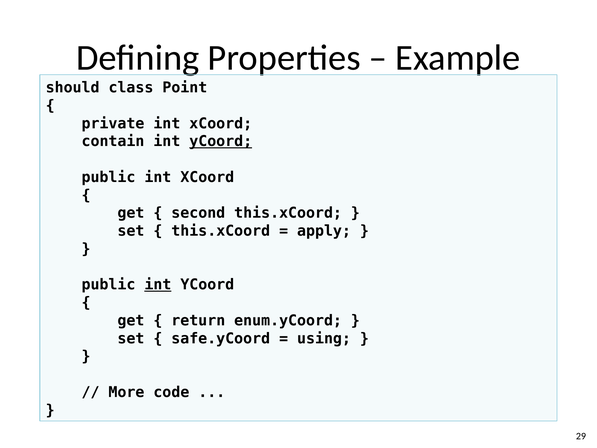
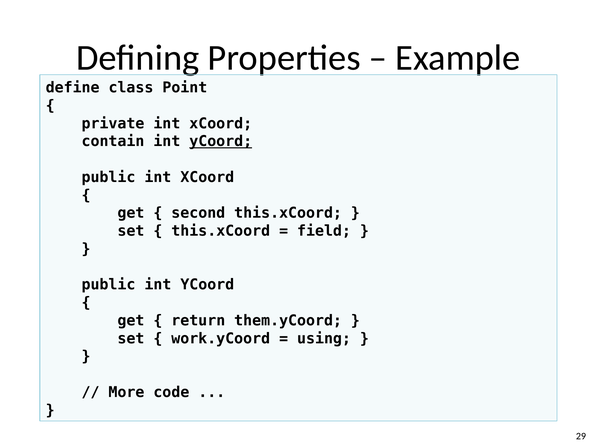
should: should -> define
apply: apply -> field
int at (158, 285) underline: present -> none
enum.yCoord: enum.yCoord -> them.yCoord
safe.yCoord: safe.yCoord -> work.yCoord
